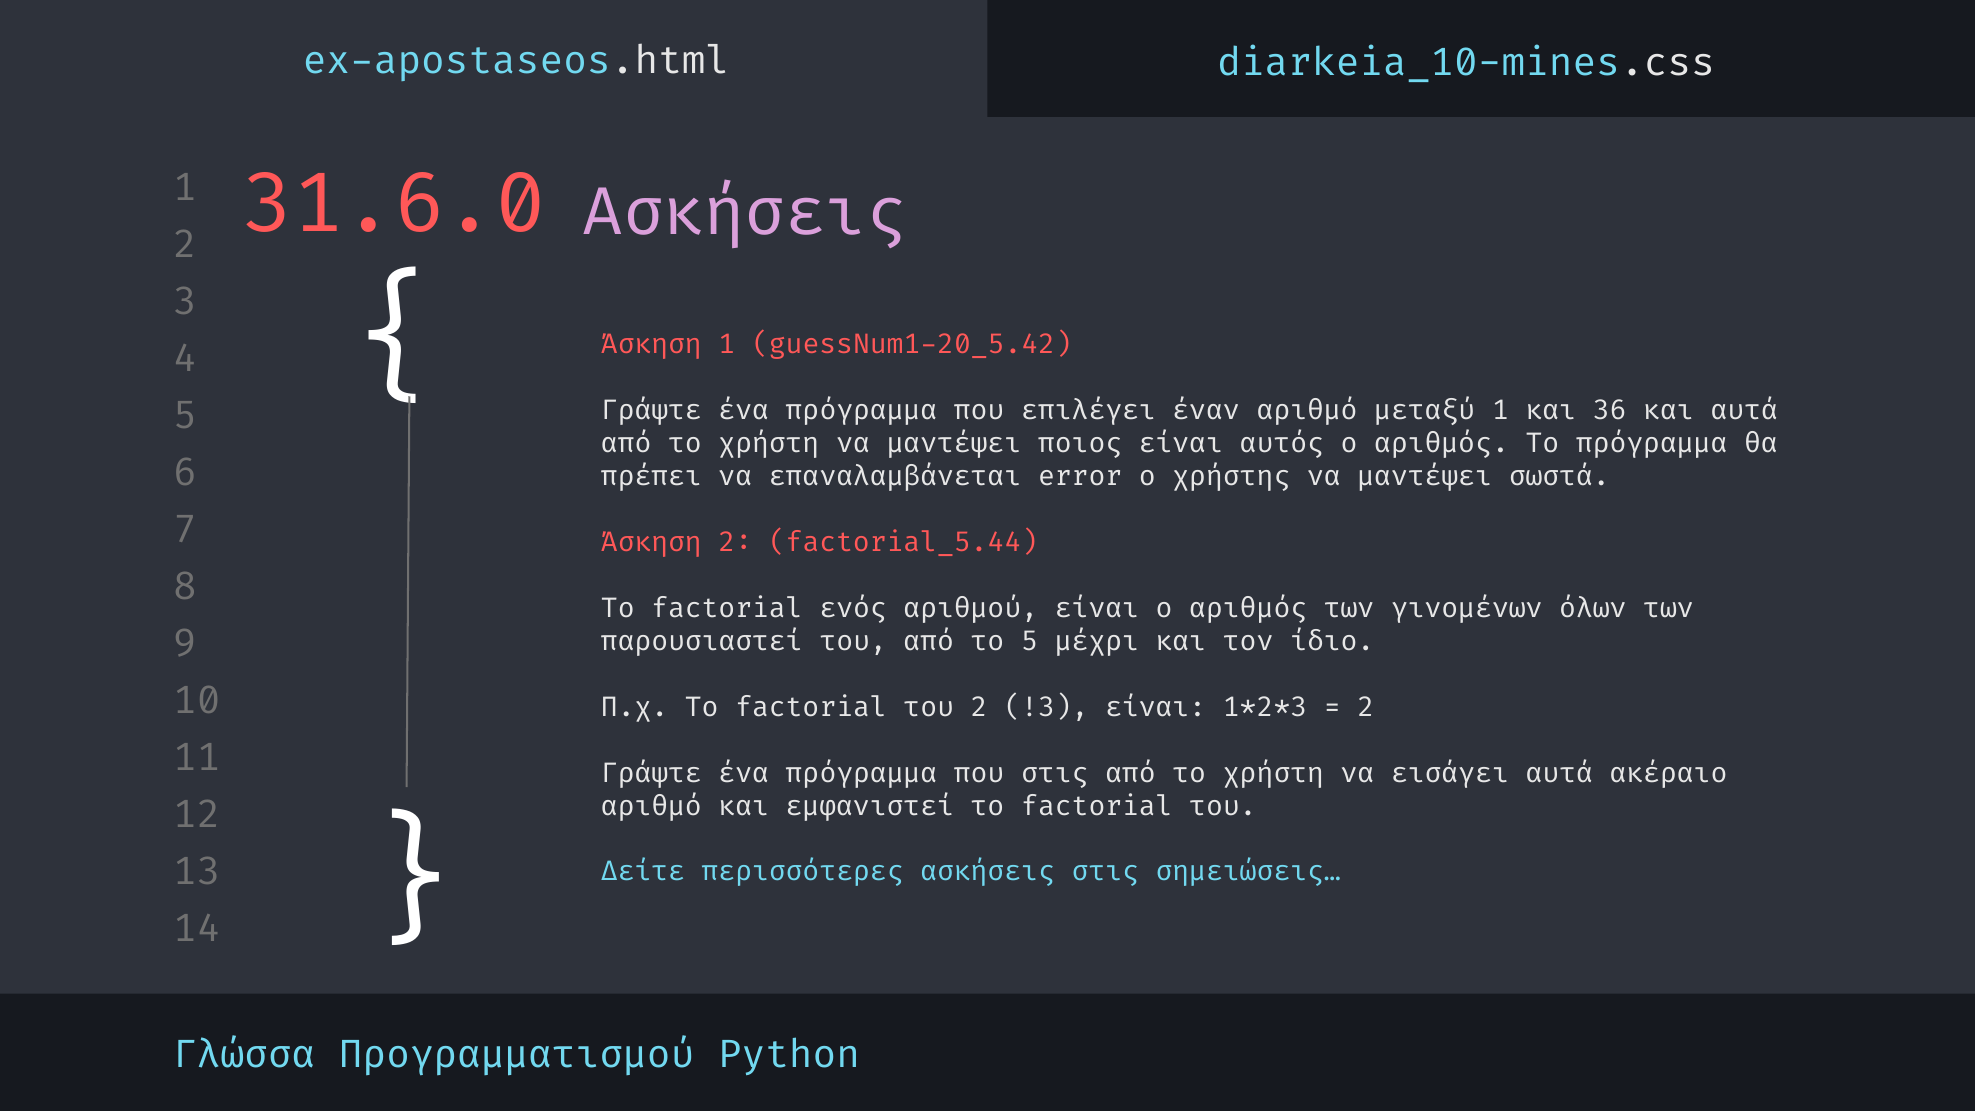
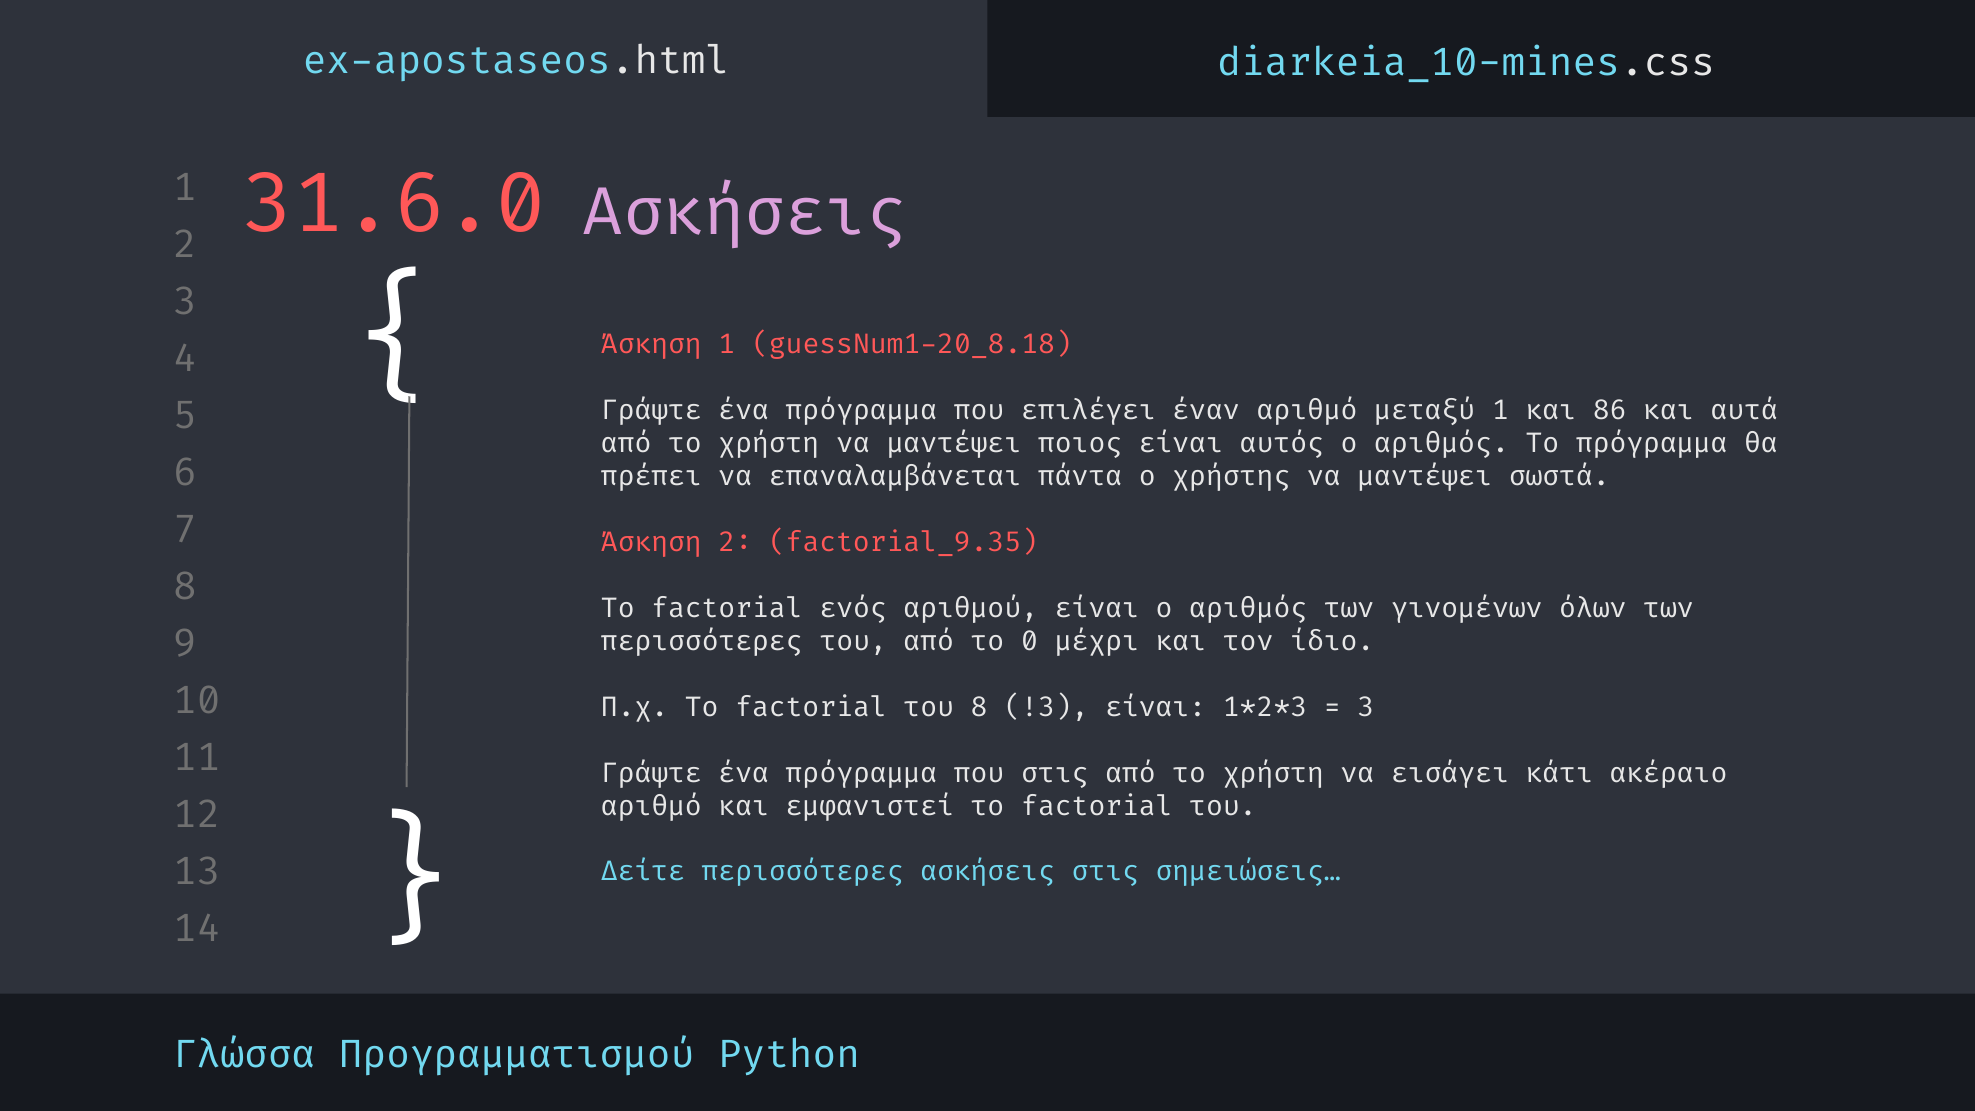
guessNum1-20_5.42: guessNum1-20_5.42 -> guessNum1-20_8.18
36: 36 -> 86
error: error -> πάντα
factorial_5.44: factorial_5.44 -> factorial_9.35
παρουσιαστεί at (702, 641): παρουσιαστεί -> περισσότερες
το 5: 5 -> 0
του 2: 2 -> 8
2 at (1366, 707): 2 -> 3
εισάγει αυτά: αυτά -> κάτι
